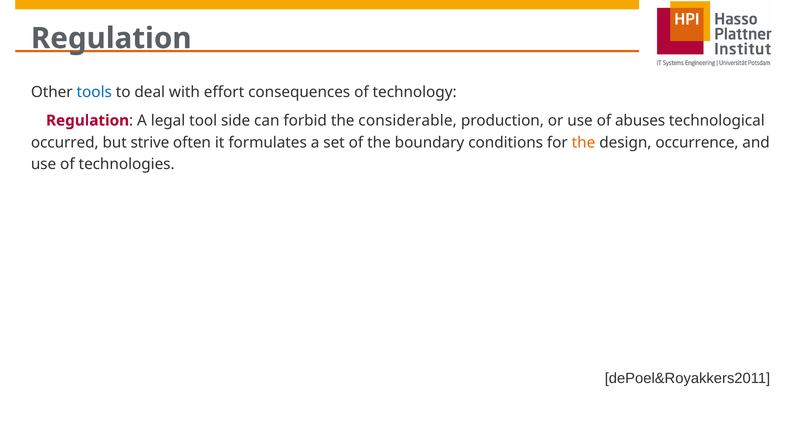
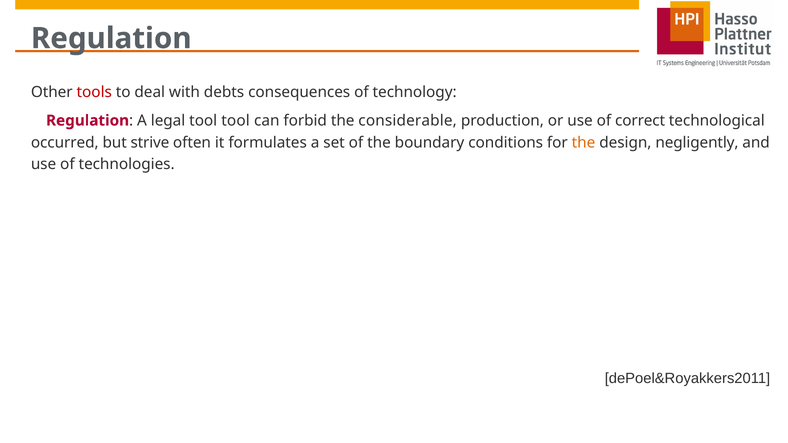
tools colour: blue -> red
effort: effort -> debts
tool side: side -> tool
abuses: abuses -> correct
occurrence: occurrence -> negligently
